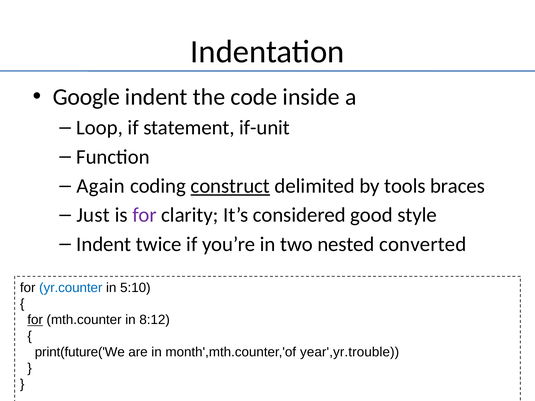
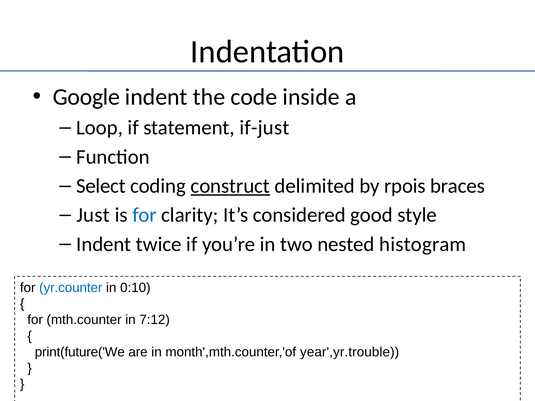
if-unit: if-unit -> if-just
Again: Again -> Select
tools: tools -> rpois
for at (144, 215) colour: purple -> blue
converted: converted -> histogram
5:10: 5:10 -> 0:10
for at (35, 320) underline: present -> none
8:12: 8:12 -> 7:12
